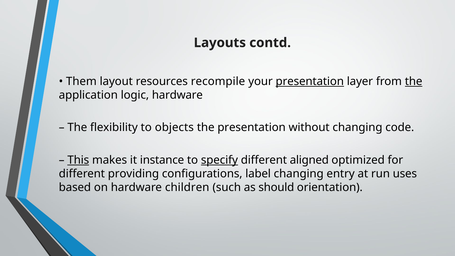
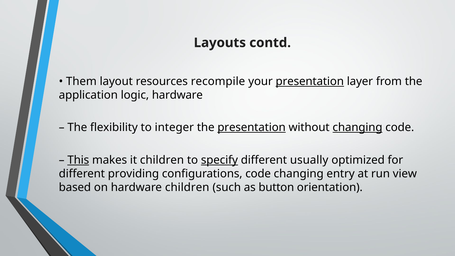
the at (414, 81) underline: present -> none
objects: objects -> integer
presentation at (252, 128) underline: none -> present
changing at (357, 128) underline: none -> present
it instance: instance -> children
aligned: aligned -> usually
configurations label: label -> code
uses: uses -> view
should: should -> button
